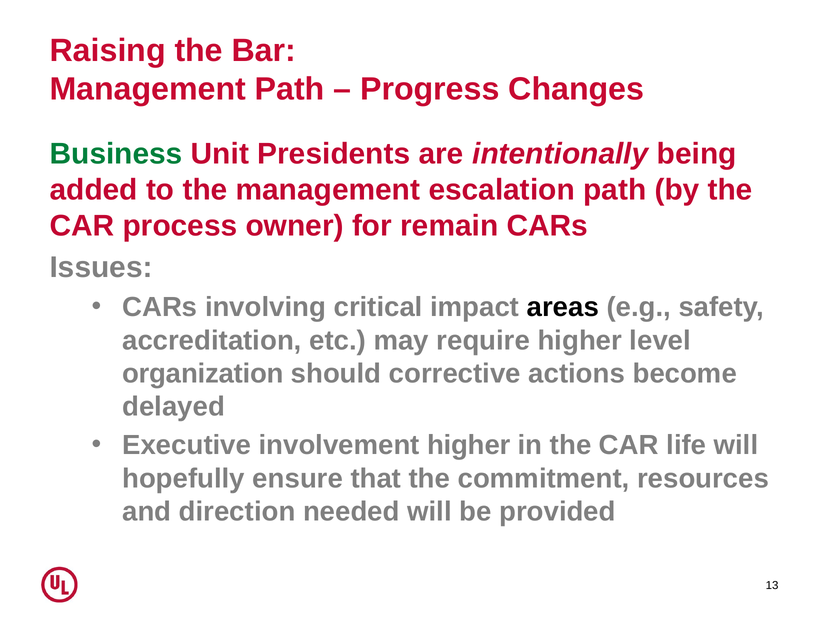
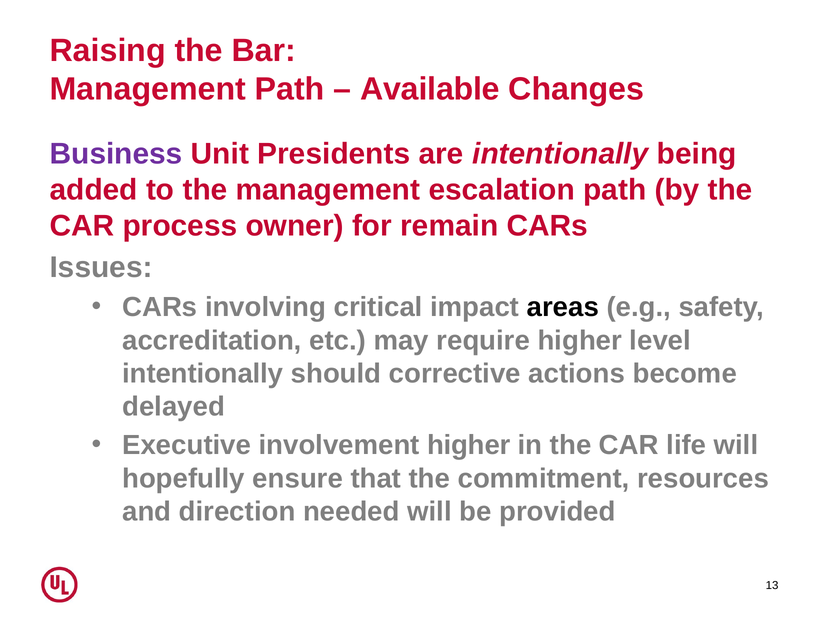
Progress: Progress -> Available
Business colour: green -> purple
organization at (203, 374): organization -> intentionally
